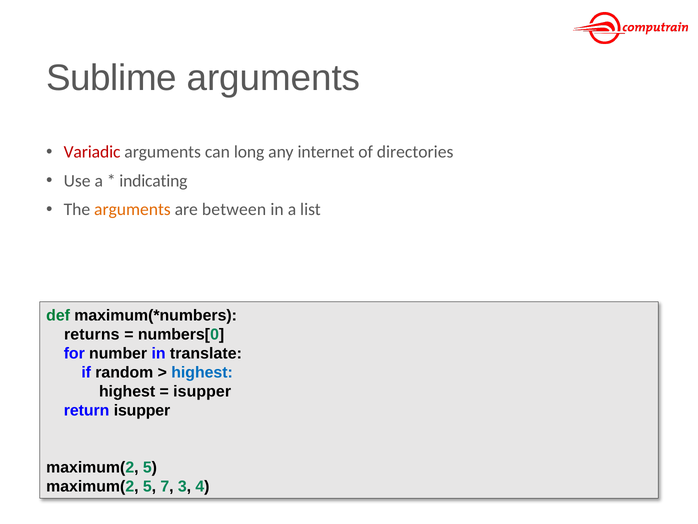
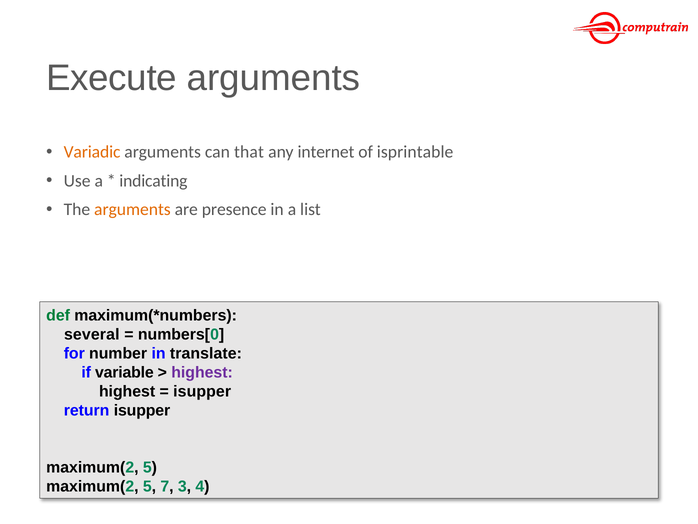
Sublime: Sublime -> Execute
Variadic colour: red -> orange
long: long -> that
directories: directories -> isprintable
between: between -> presence
returns: returns -> several
random: random -> variable
highest at (202, 372) colour: blue -> purple
